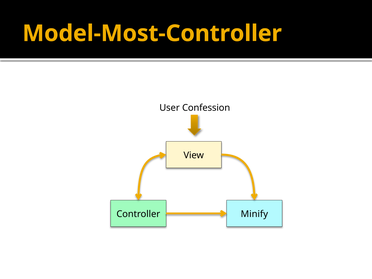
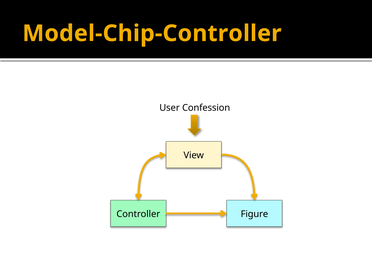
Model-Most-Controller: Model-Most-Controller -> Model-Chip-Controller
Minify: Minify -> Figure
